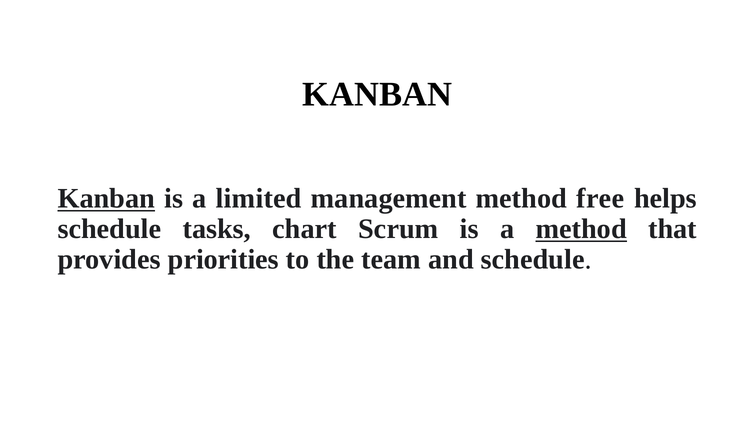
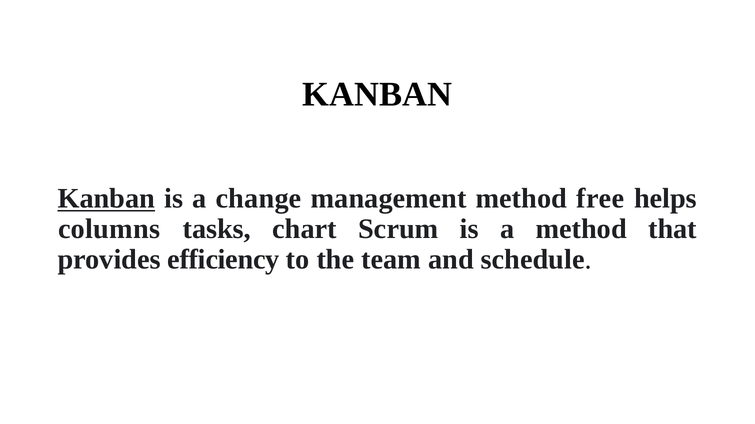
limited: limited -> change
schedule at (109, 229): schedule -> columns
method at (581, 229) underline: present -> none
priorities: priorities -> efficiency
